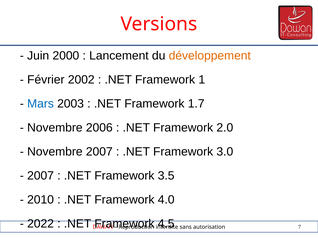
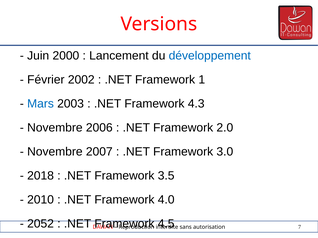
développement colour: orange -> blue
1.7: 1.7 -> 4.3
2007 at (41, 176): 2007 -> 2018
2022: 2022 -> 2052
